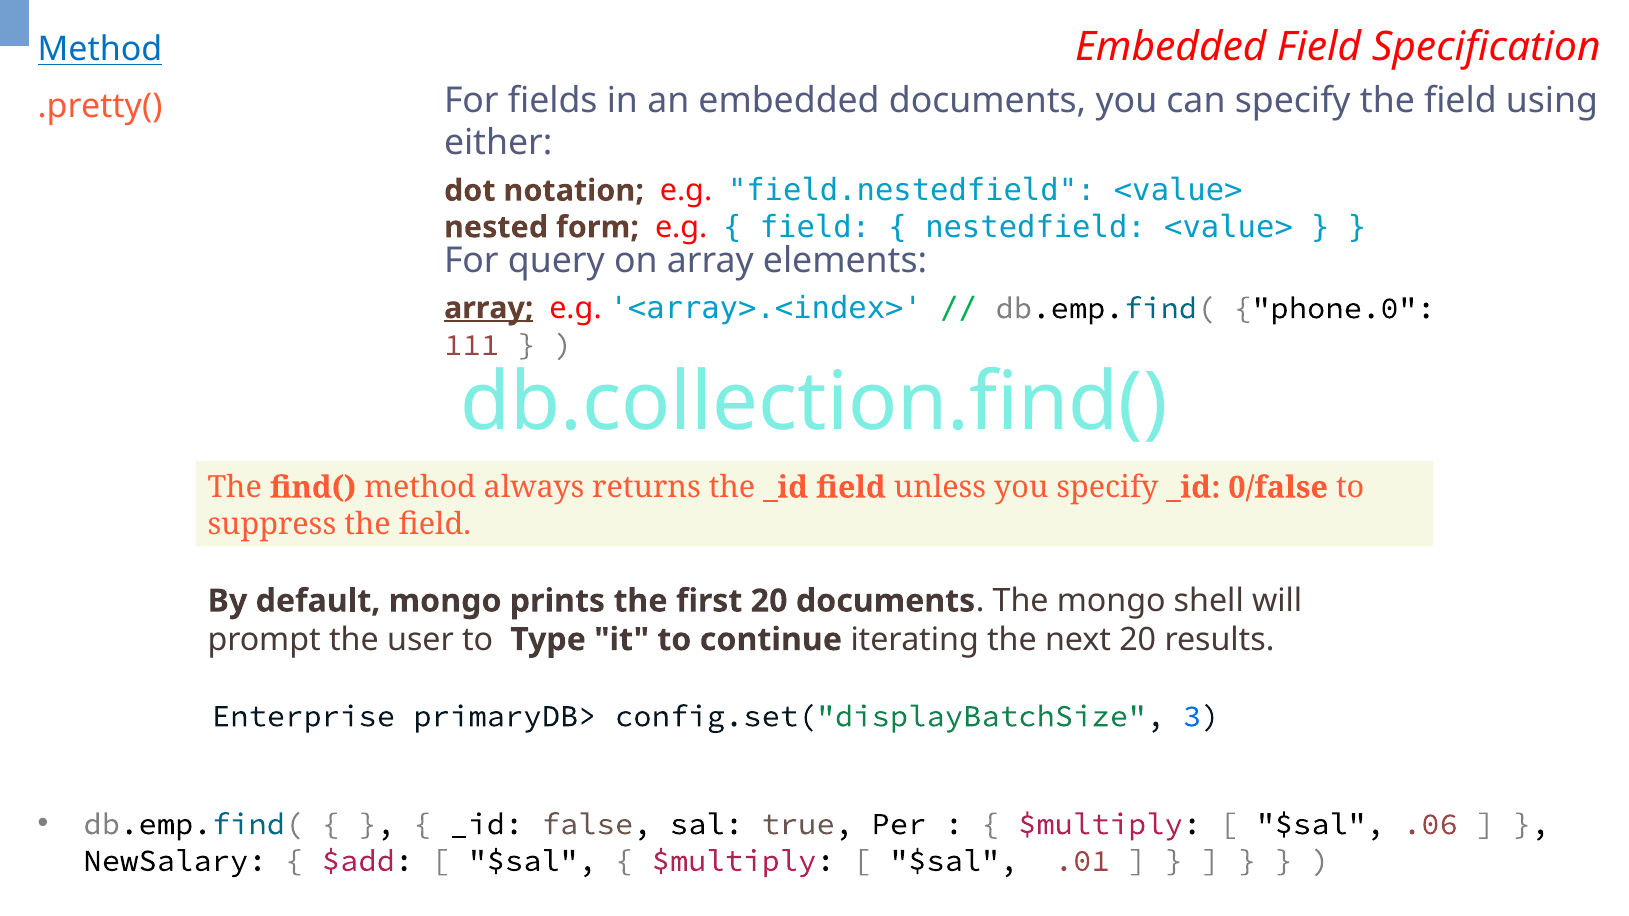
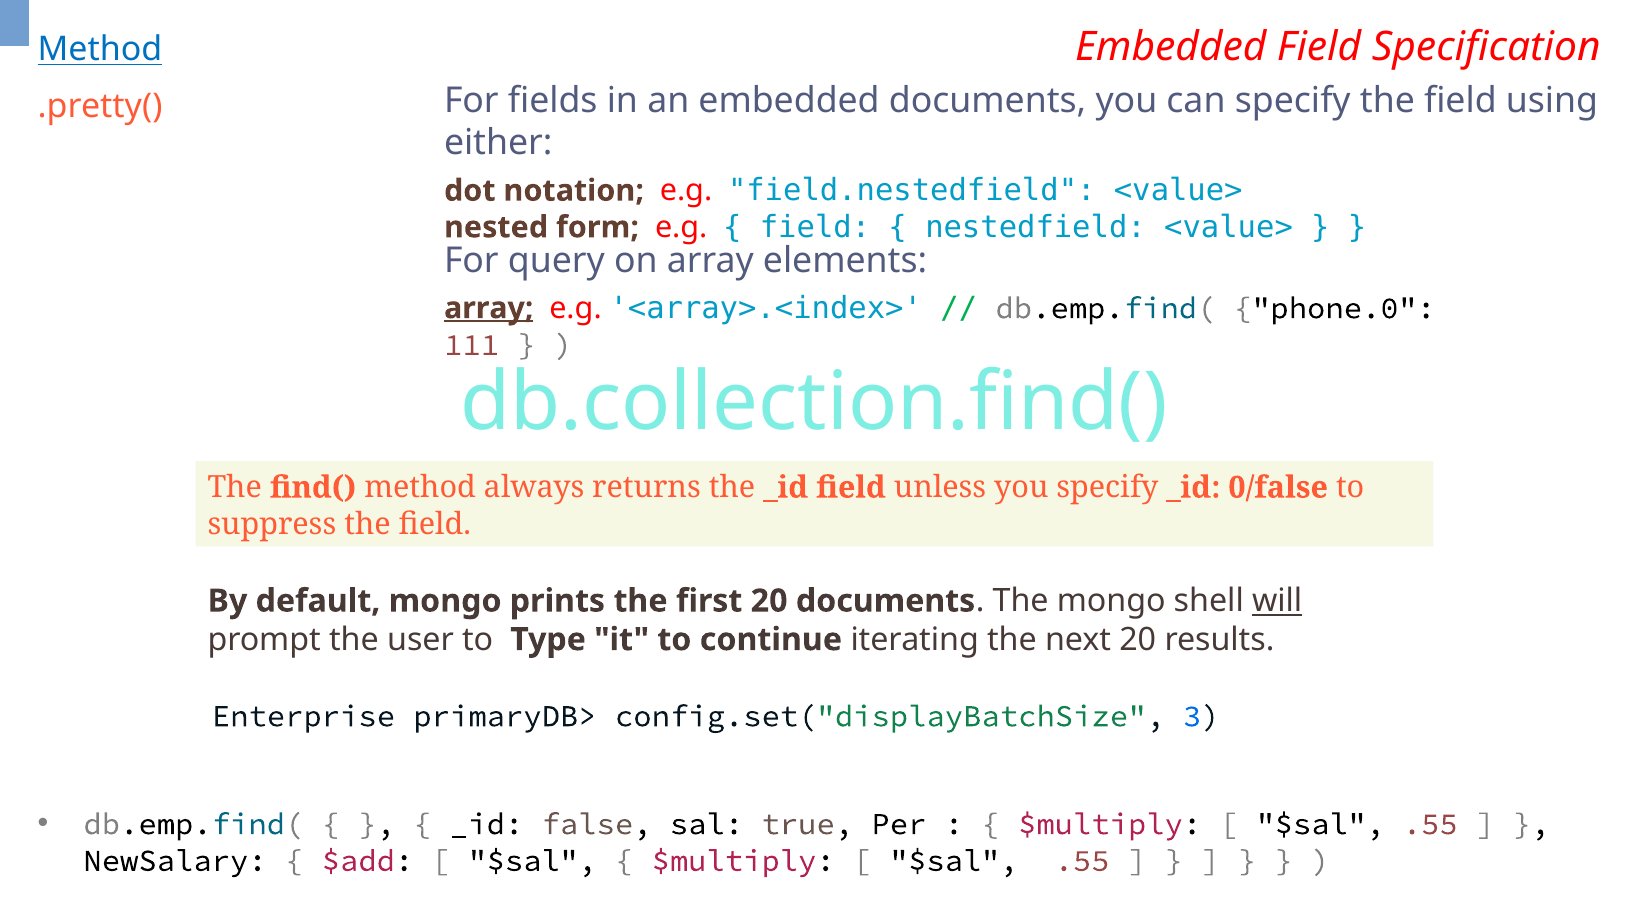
will underline: none -> present
.06 at (1430, 824): .06 -> .55
.01 at (1082, 861): .01 -> .55
